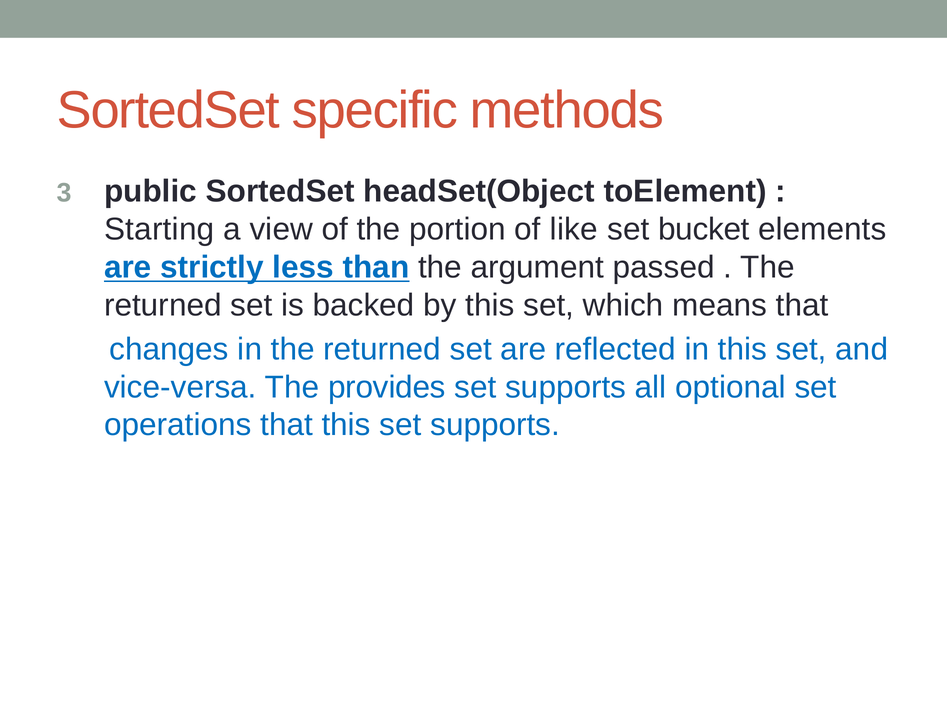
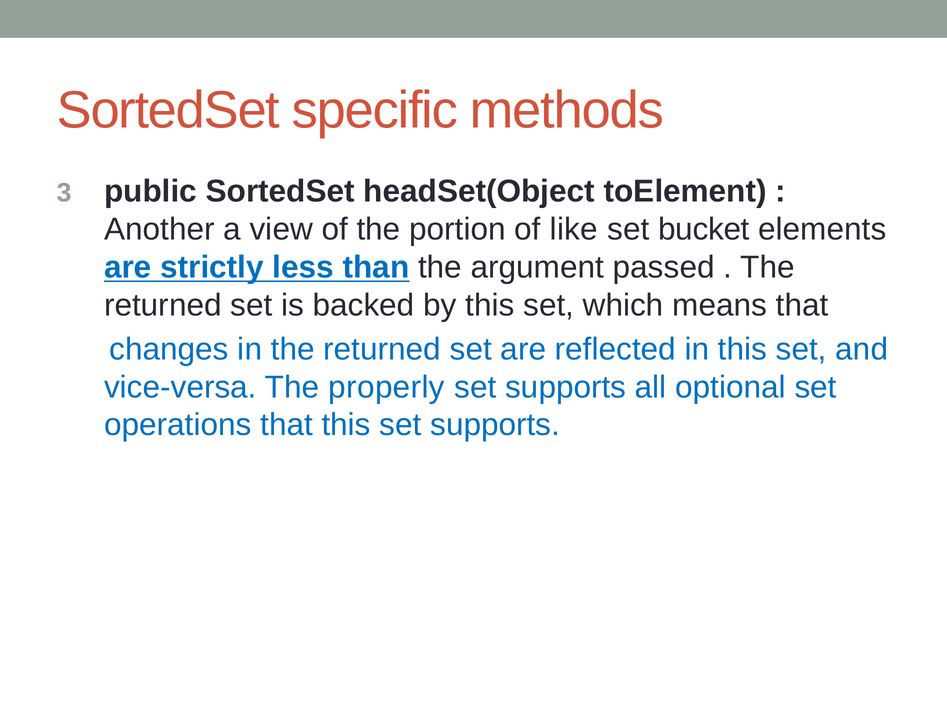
Starting: Starting -> Another
provides: provides -> properly
